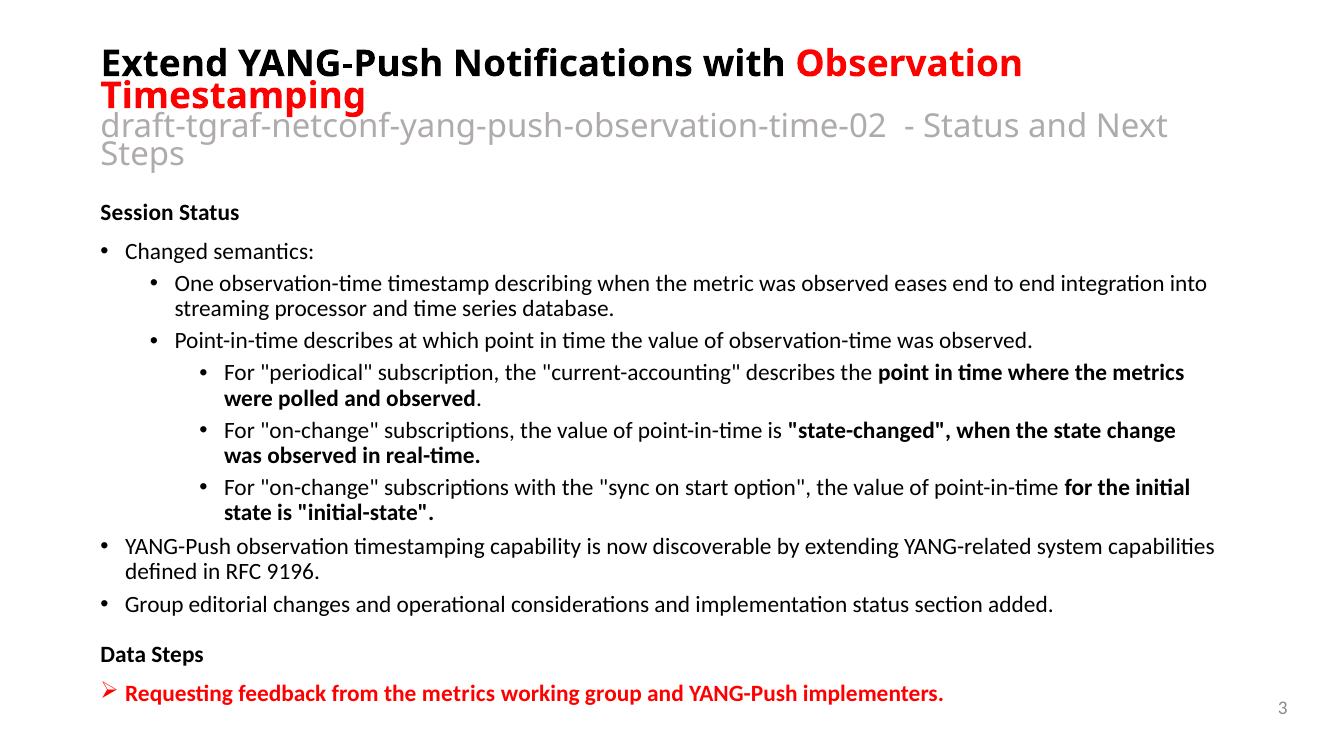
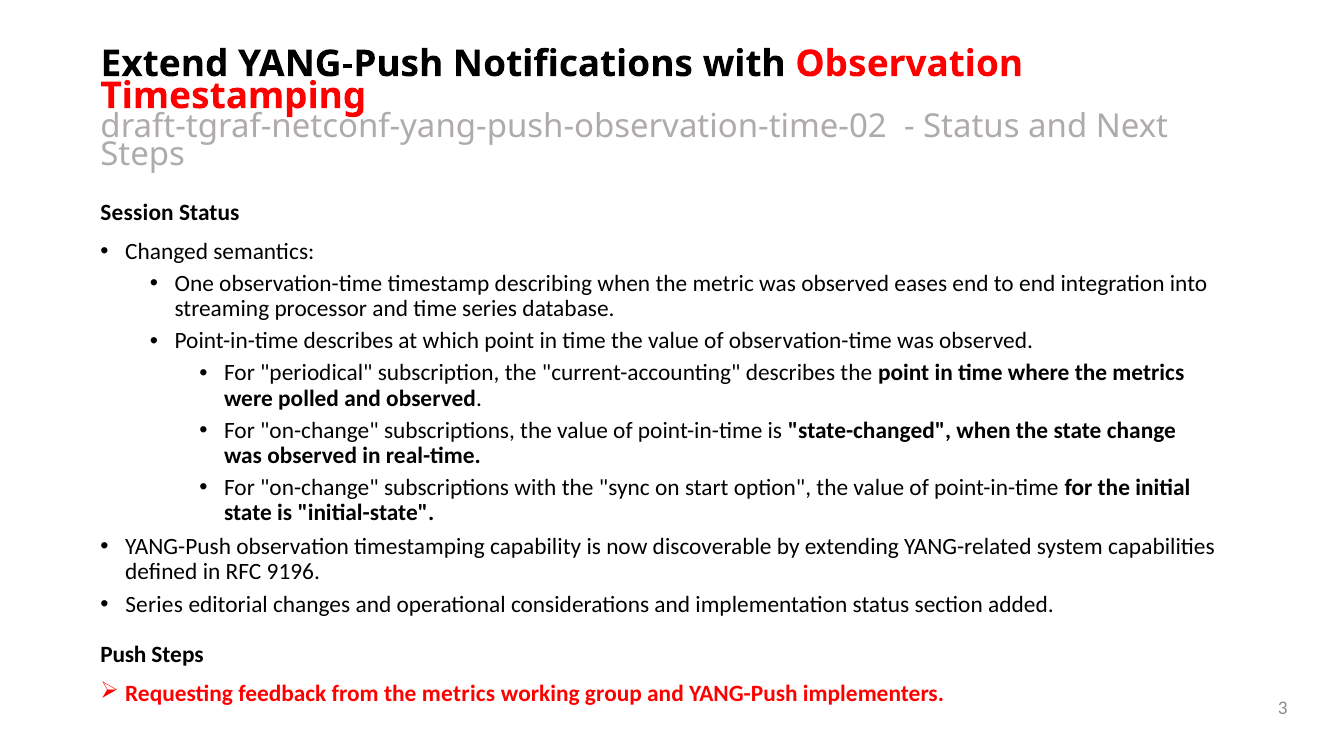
Group at (154, 605): Group -> Series
Data: Data -> Push
